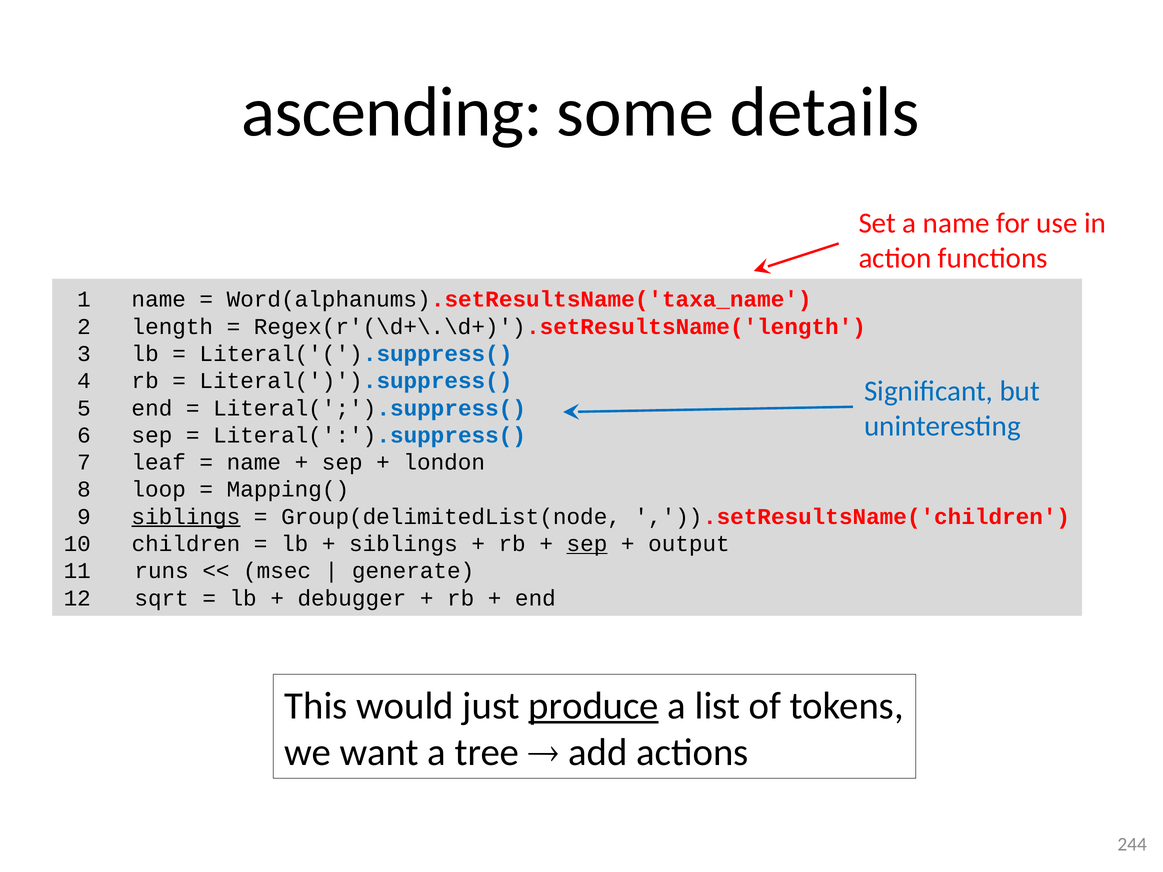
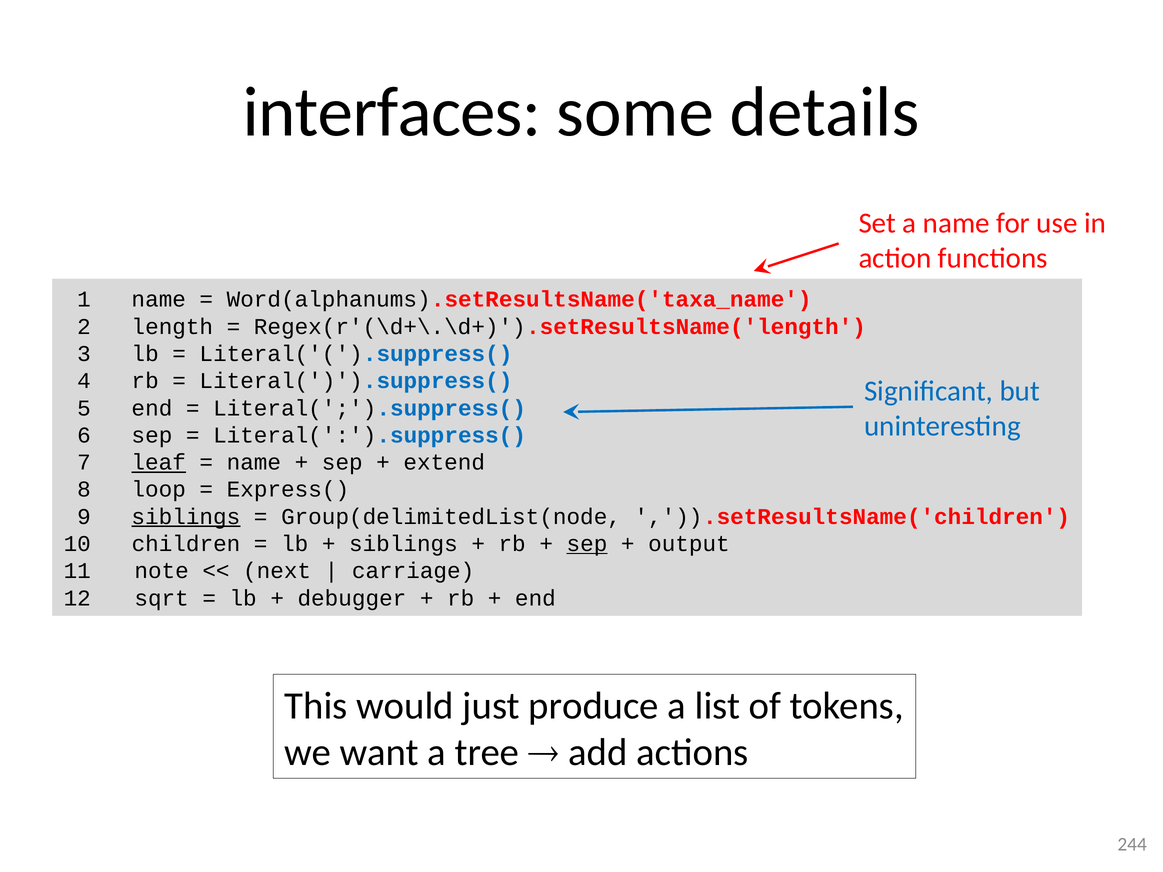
ascending: ascending -> interfaces
leaf underline: none -> present
london: london -> extend
Mapping(: Mapping( -> Express(
runs: runs -> note
msec: msec -> next
generate: generate -> carriage
produce underline: present -> none
